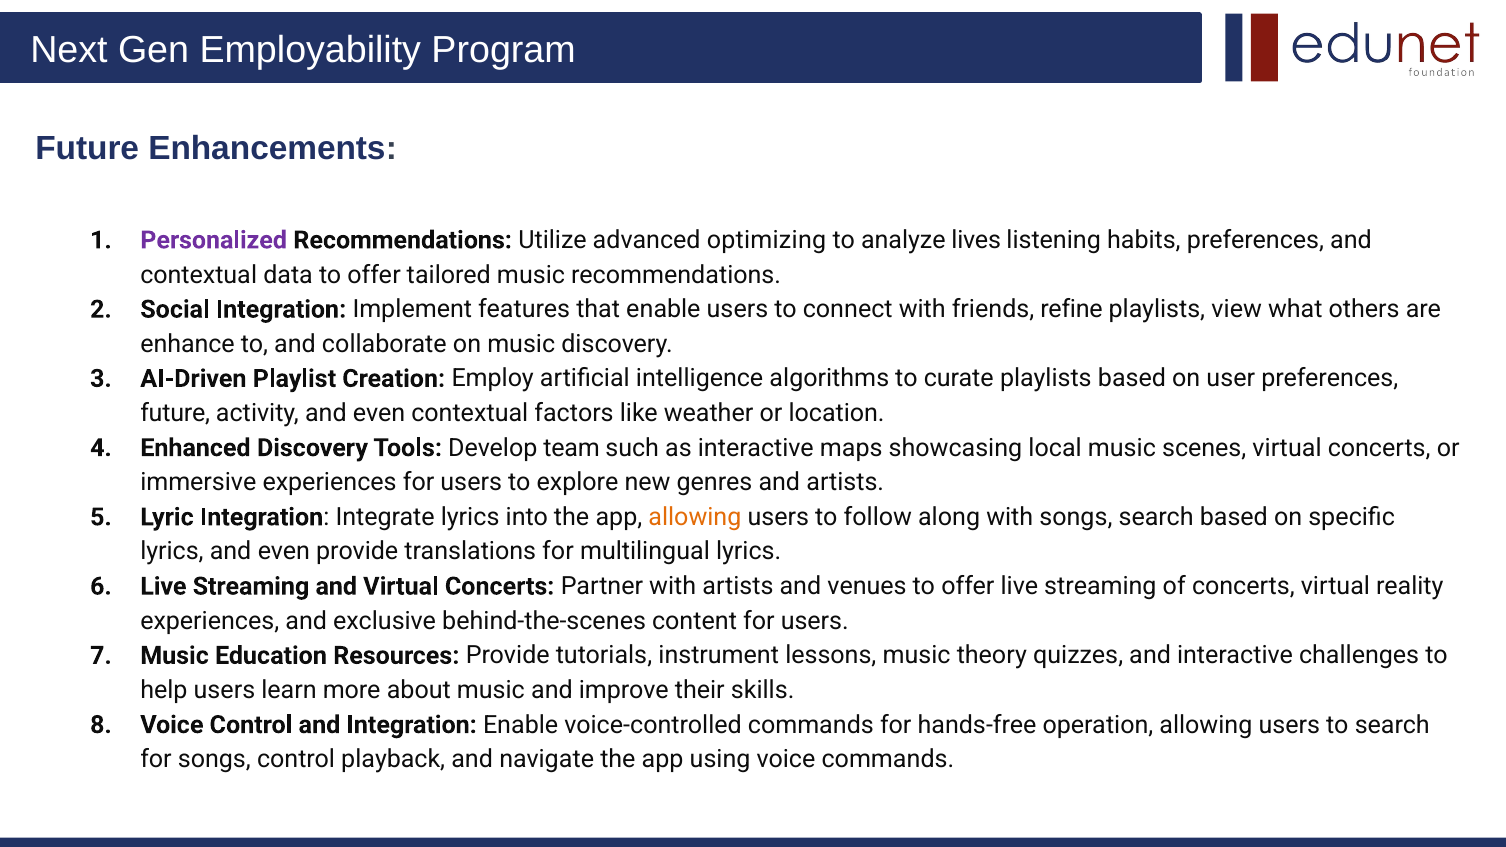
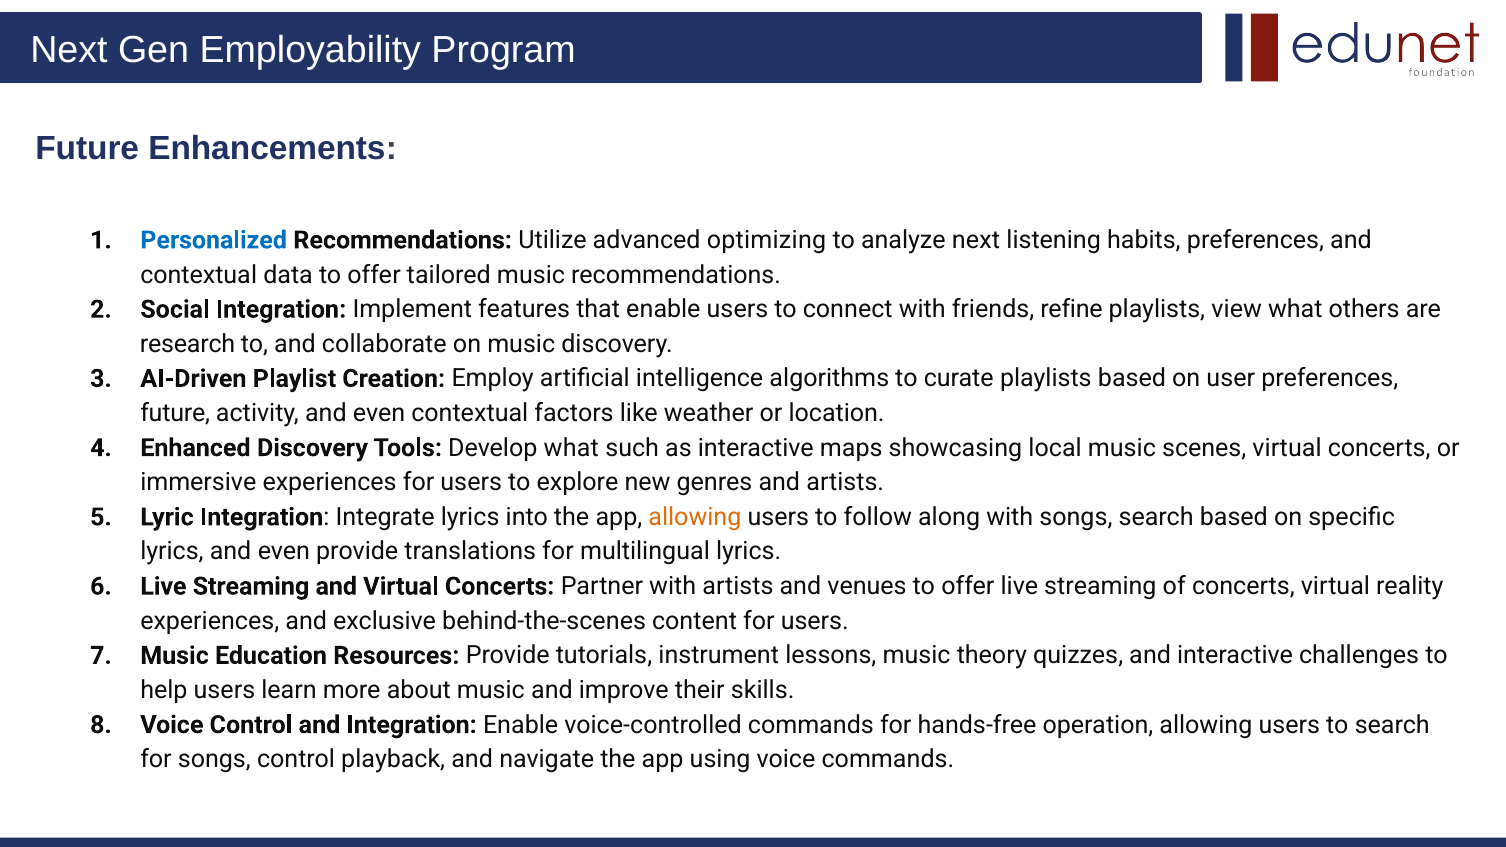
Personalized colour: purple -> blue
analyze lives: lives -> next
enhance: enhance -> research
Develop team: team -> what
